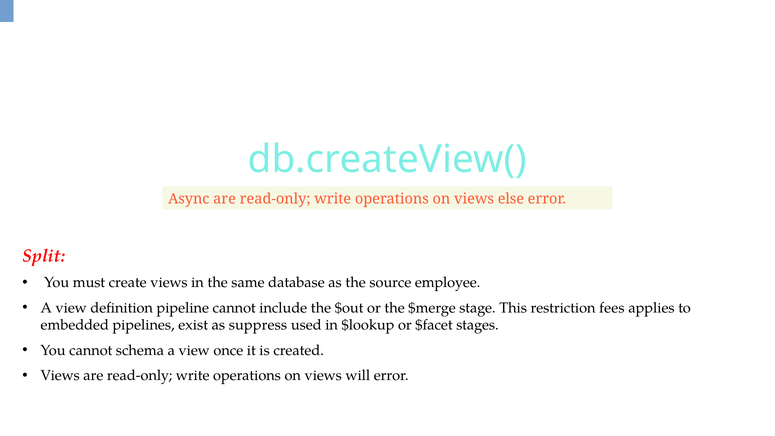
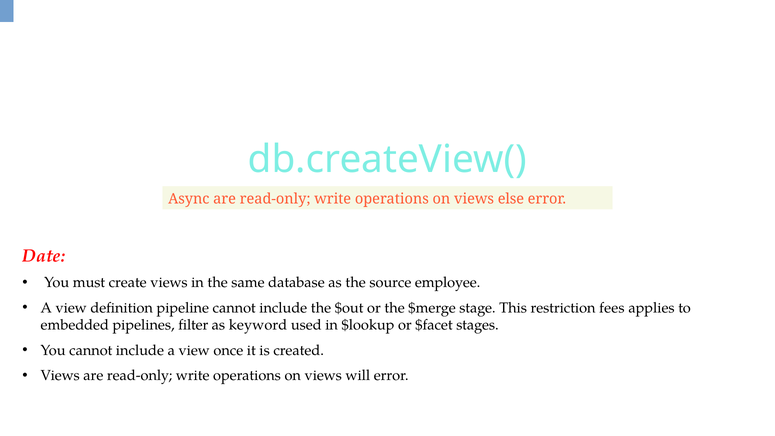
Split: Split -> Date
exist: exist -> filter
suppress: suppress -> keyword
You cannot schema: schema -> include
